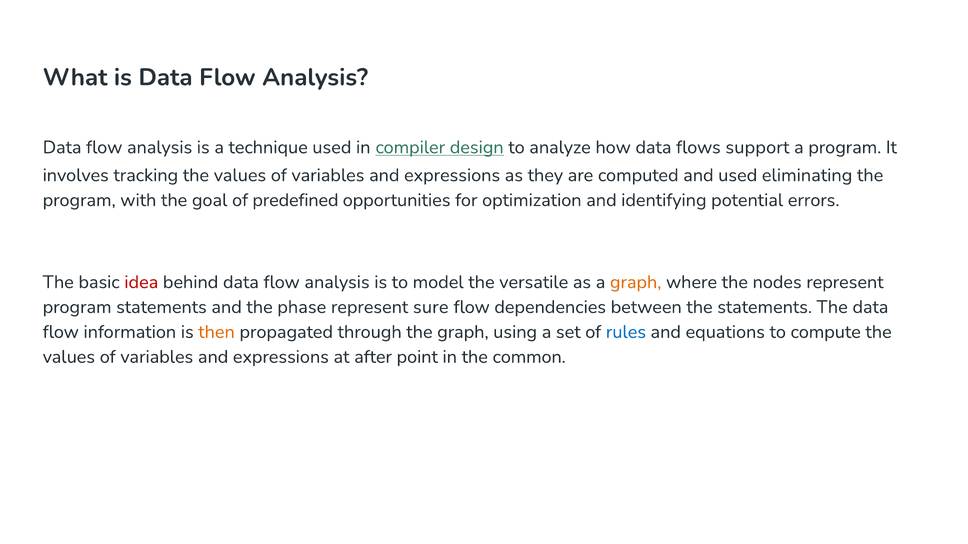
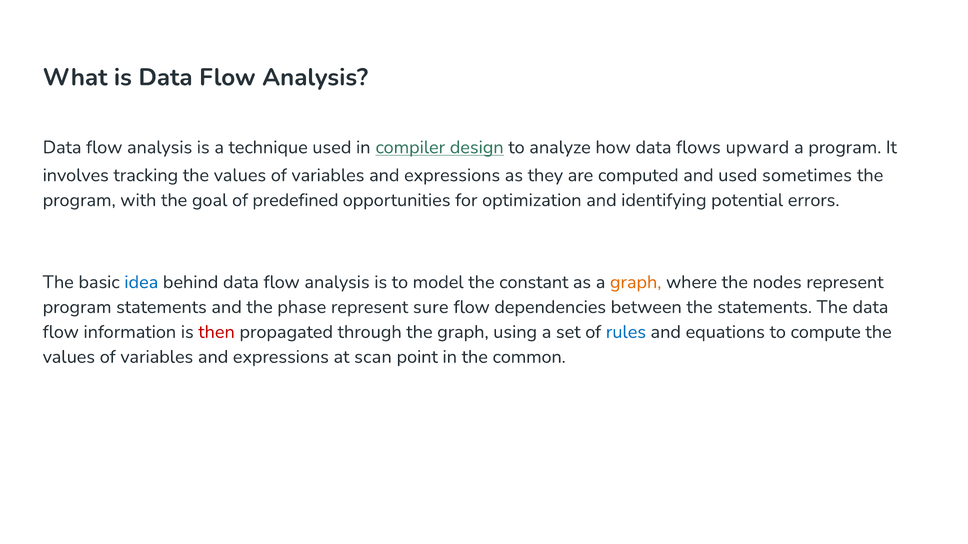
support: support -> upward
eliminating: eliminating -> sometimes
idea colour: red -> blue
versatile: versatile -> constant
then colour: orange -> red
after: after -> scan
